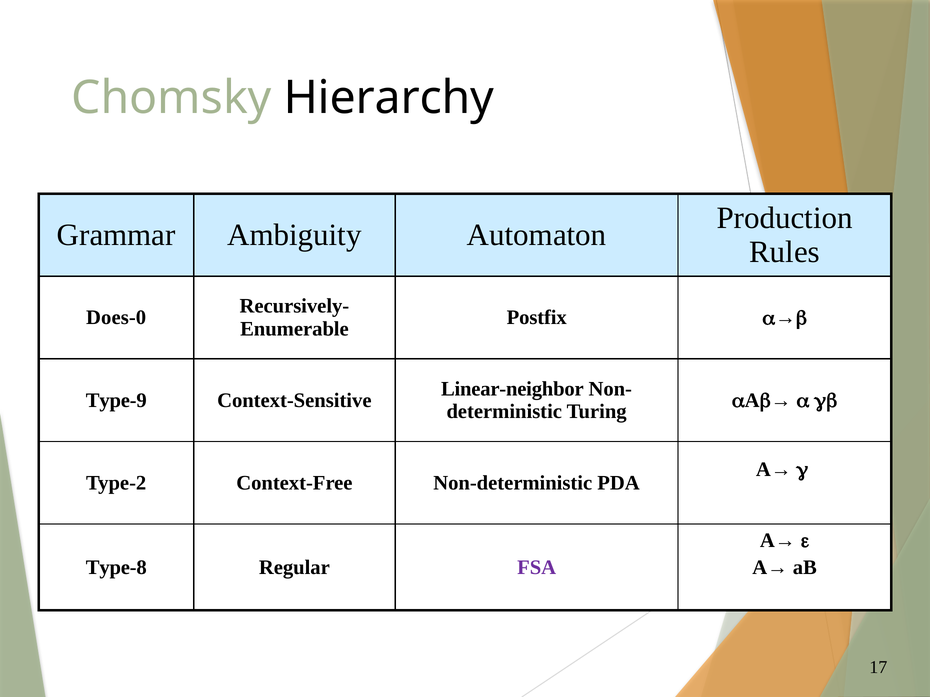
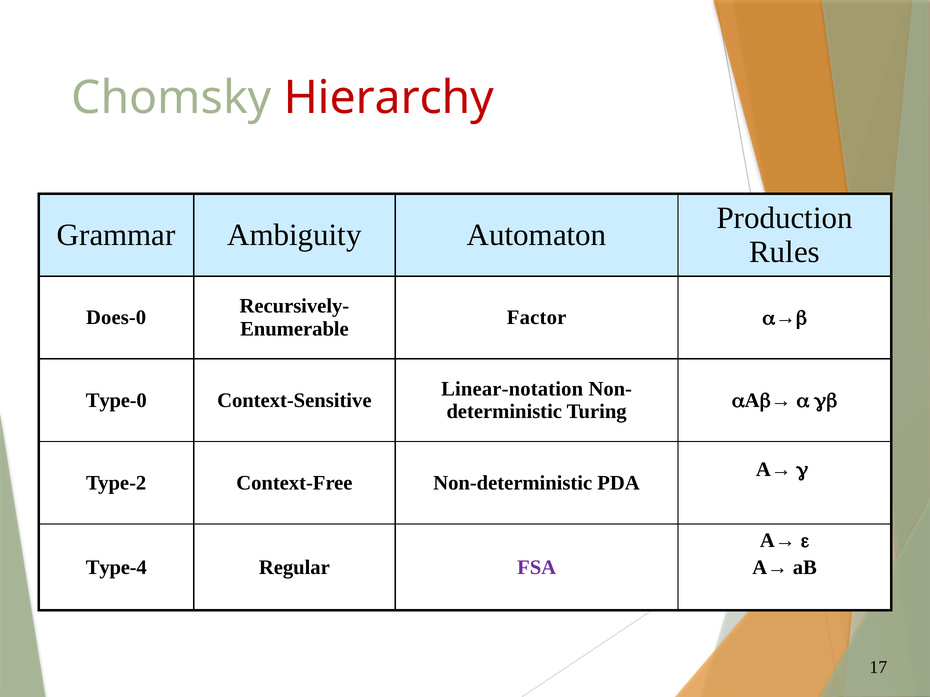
Hierarchy colour: black -> red
Postfix: Postfix -> Factor
Linear-neighbor: Linear-neighbor -> Linear-notation
Type-9: Type-9 -> Type-0
Type-8: Type-8 -> Type-4
